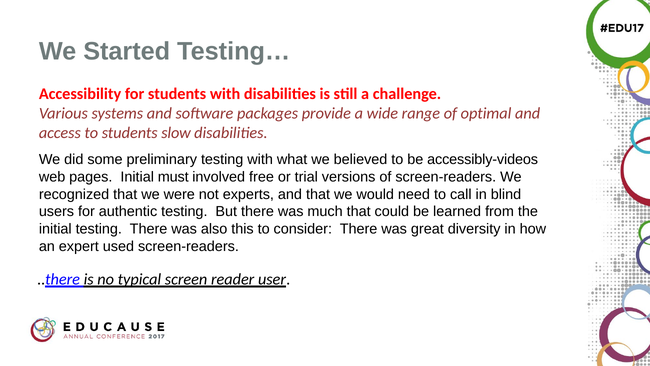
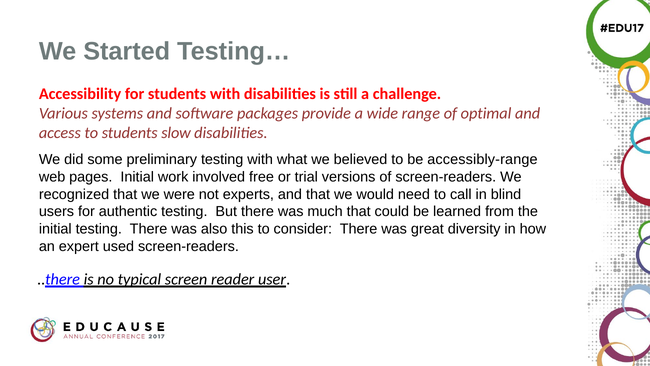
accessibly-videos: accessibly-videos -> accessibly-range
must: must -> work
